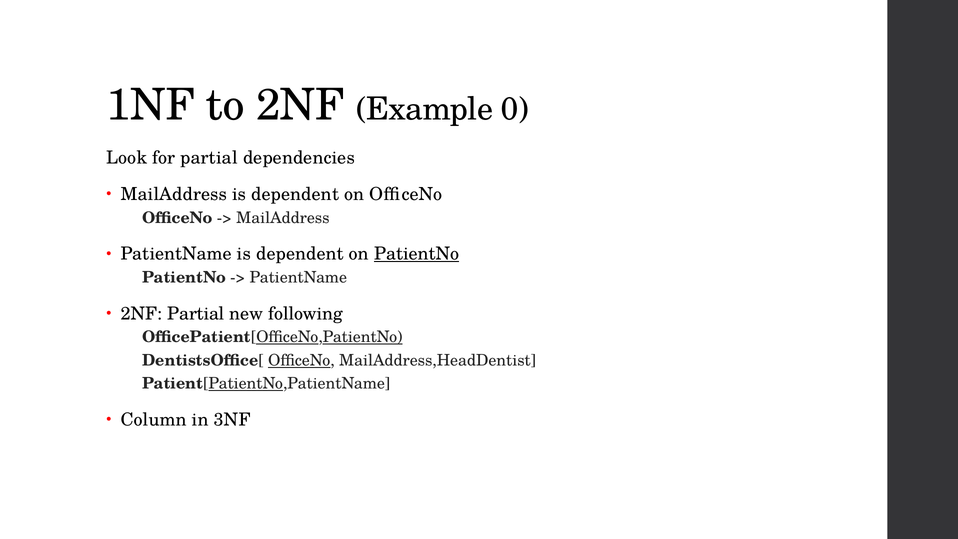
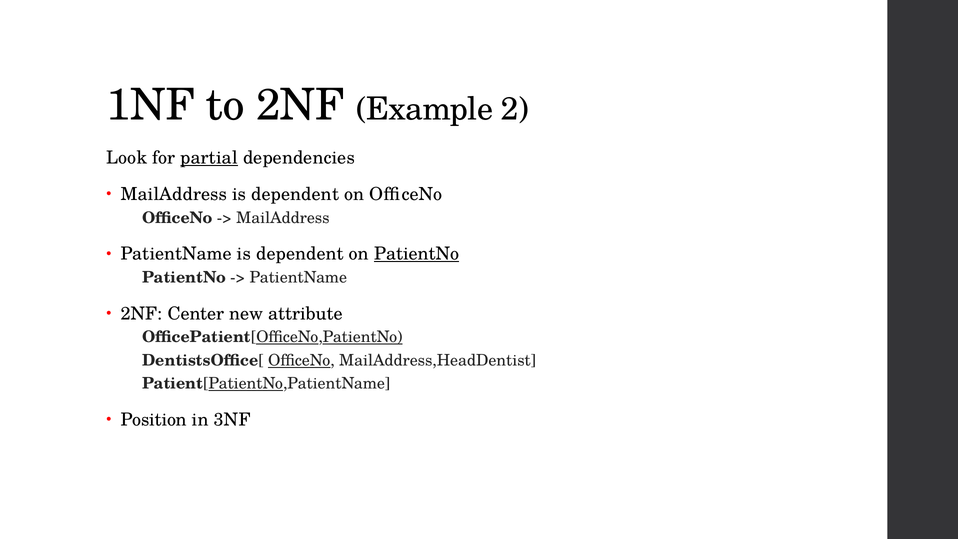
0: 0 -> 2
partial at (209, 158) underline: none -> present
2NF Partial: Partial -> Center
following: following -> attribute
Column: Column -> Position
